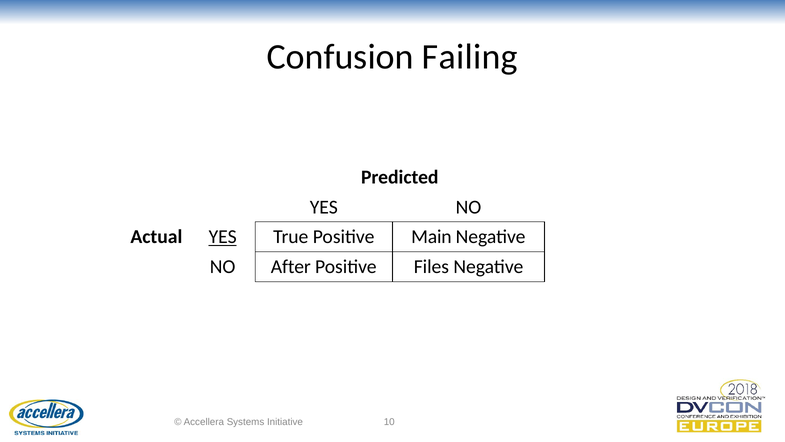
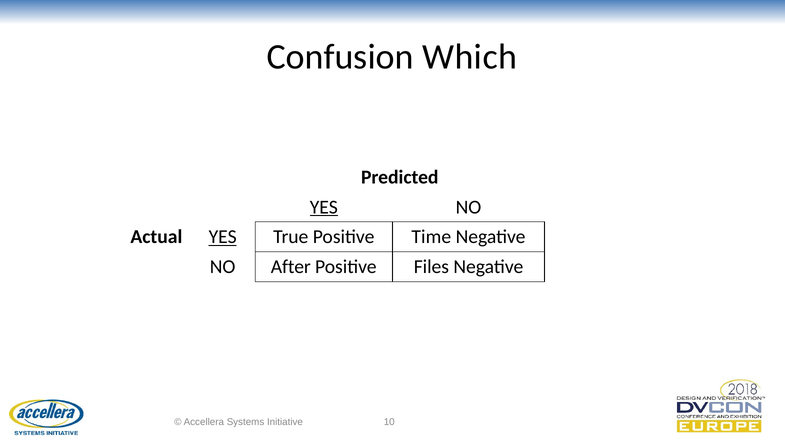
Failing: Failing -> Which
YES at (324, 207) underline: none -> present
Main: Main -> Time
